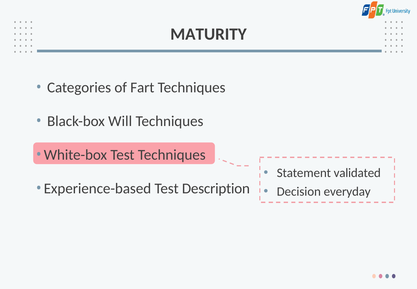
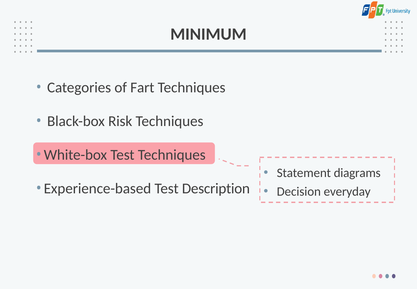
MATURITY: MATURITY -> MINIMUM
Will: Will -> Risk
validated: validated -> diagrams
